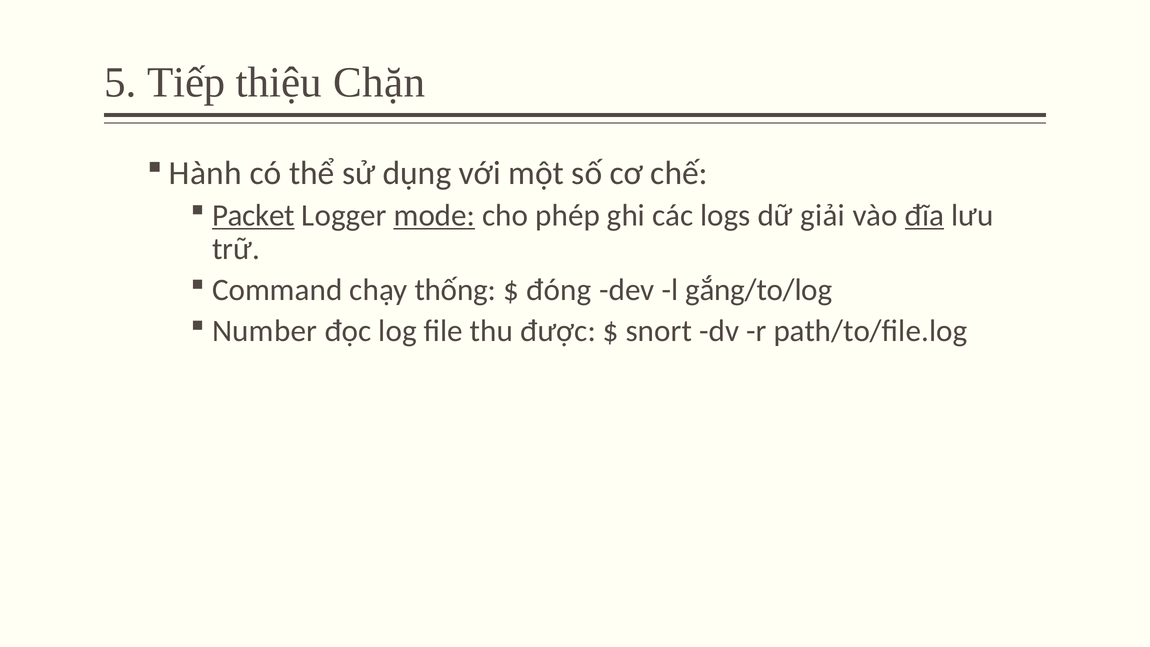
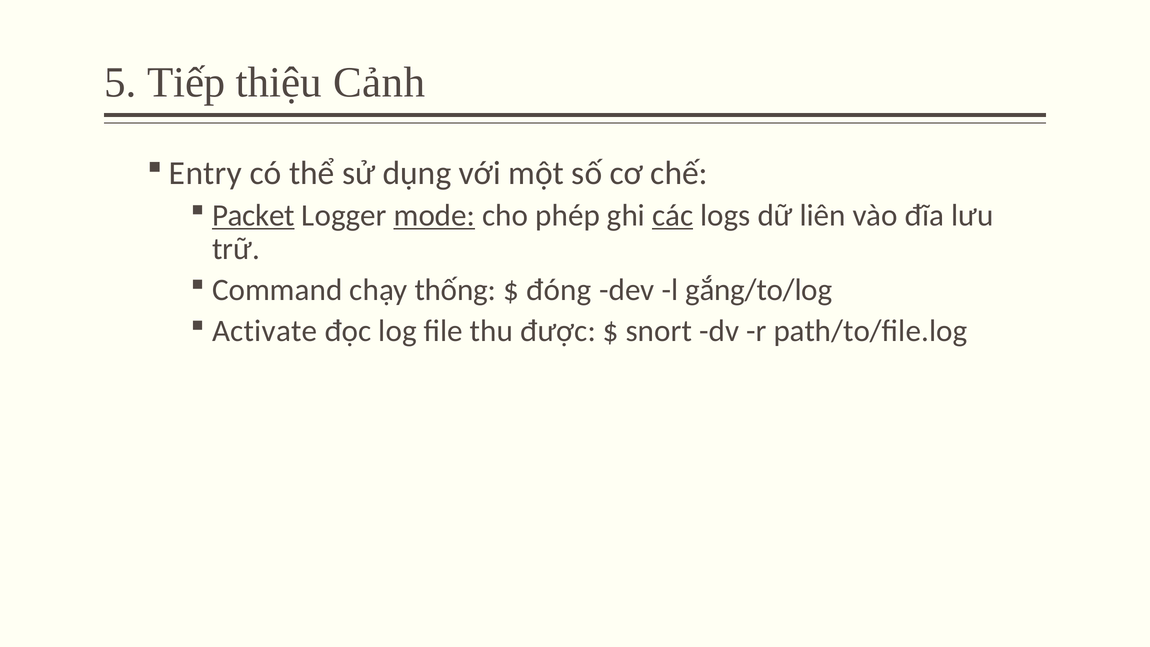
Chặn: Chặn -> Cảnh
Hành: Hành -> Entry
các underline: none -> present
giải: giải -> liên
đĩa underline: present -> none
Number: Number -> Activate
